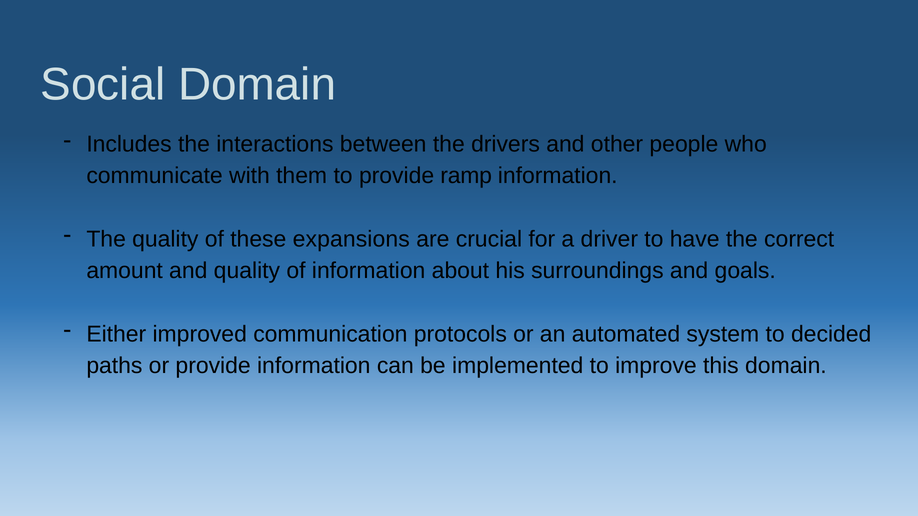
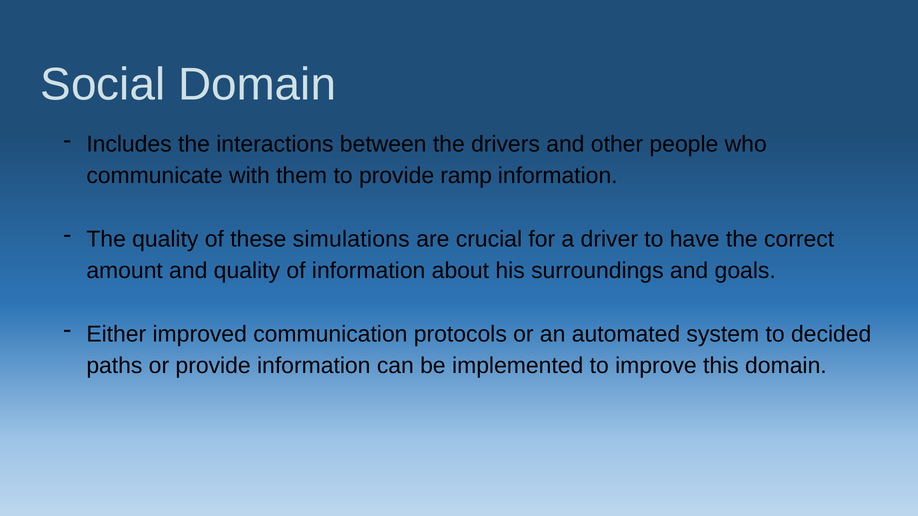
expansions: expansions -> simulations
